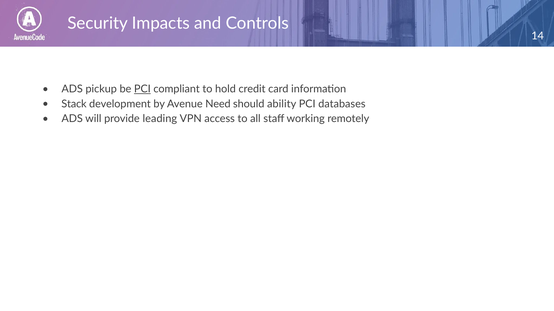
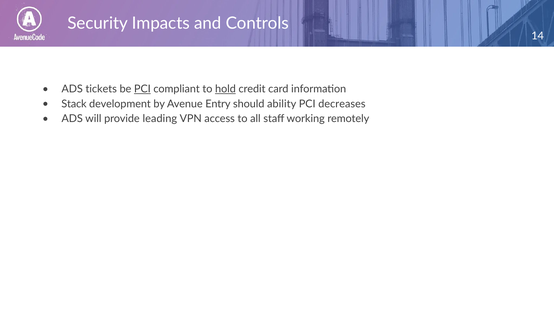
pickup: pickup -> tickets
hold underline: none -> present
Need: Need -> Entry
databases: databases -> decreases
